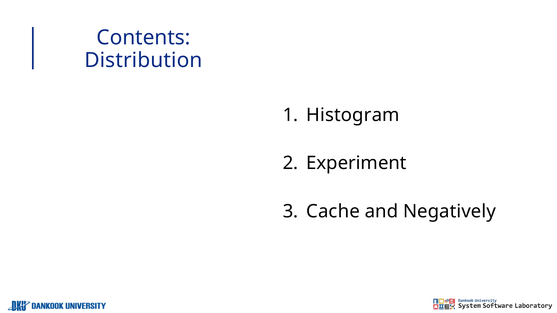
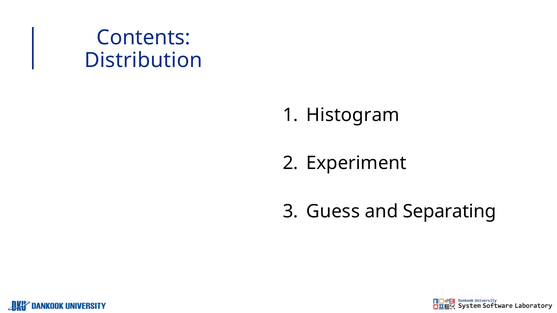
Cache: Cache -> Guess
Negatively: Negatively -> Separating
